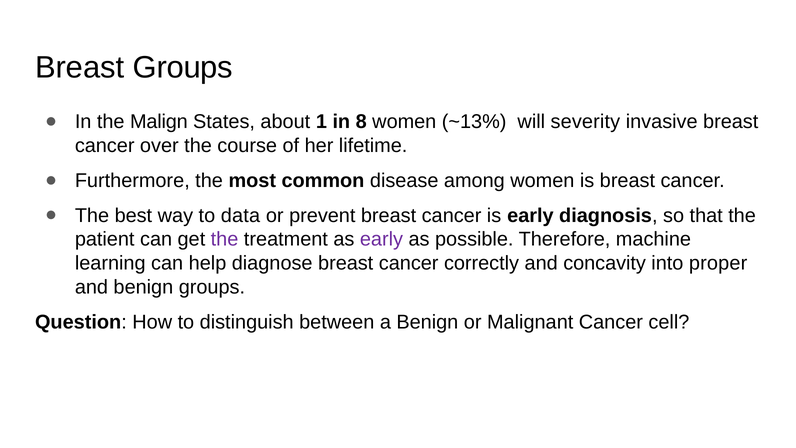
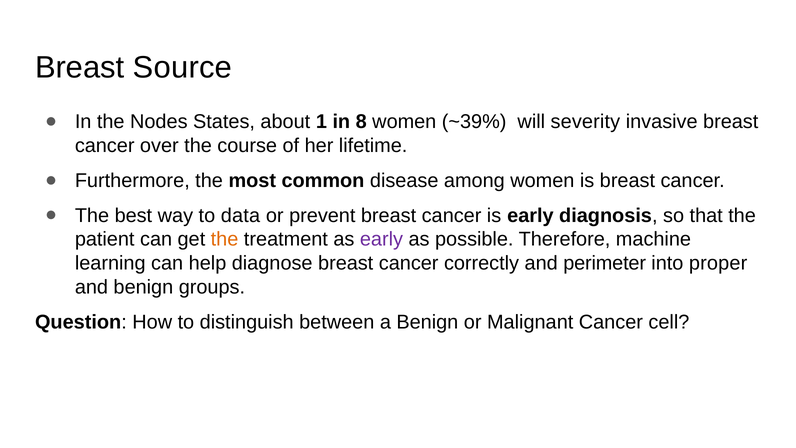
Breast Groups: Groups -> Source
Malign: Malign -> Nodes
~13%: ~13% -> ~39%
the at (225, 239) colour: purple -> orange
concavity: concavity -> perimeter
